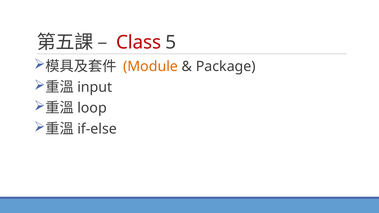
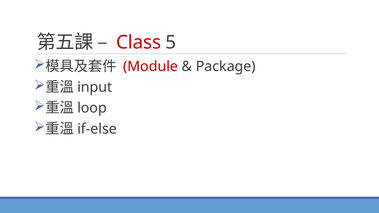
Module colour: orange -> red
